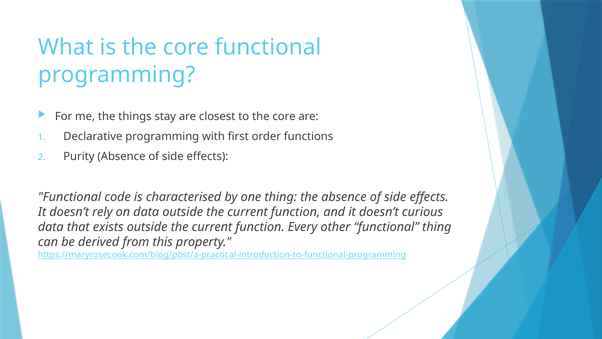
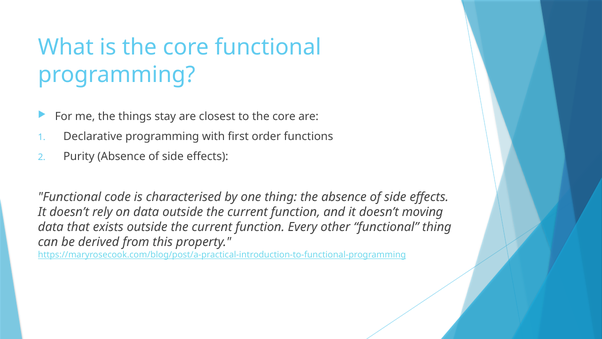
curious: curious -> moving
